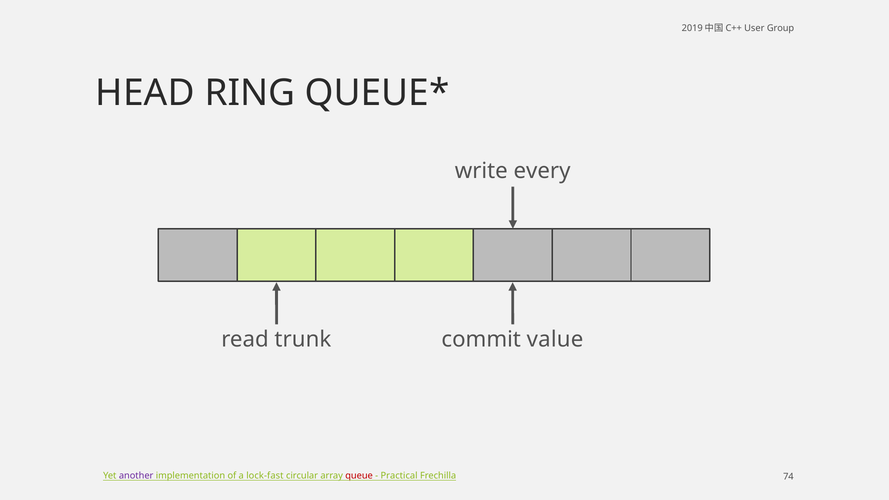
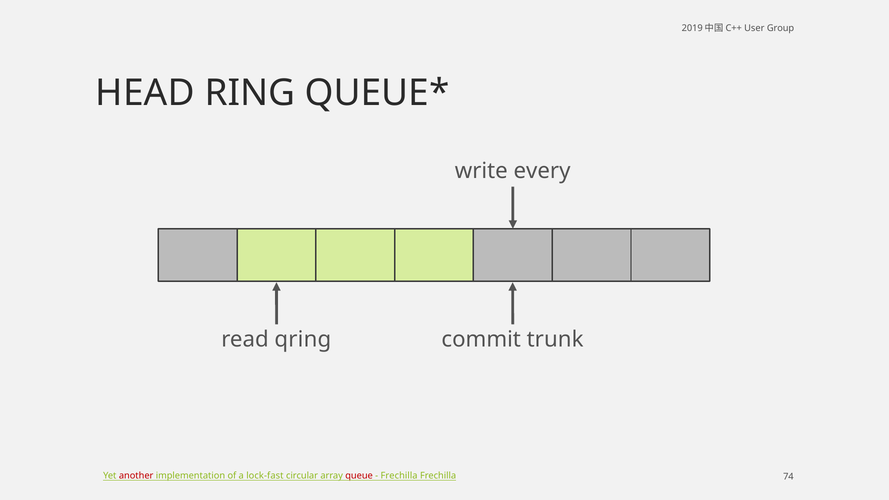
trunk: trunk -> qring
value: value -> trunk
another colour: purple -> red
Practical at (399, 476): Practical -> Frechilla
